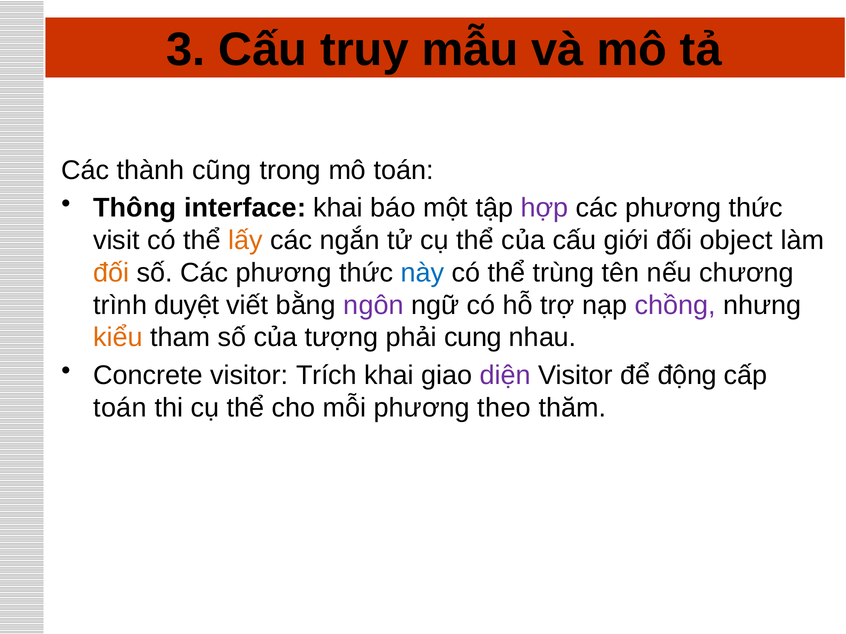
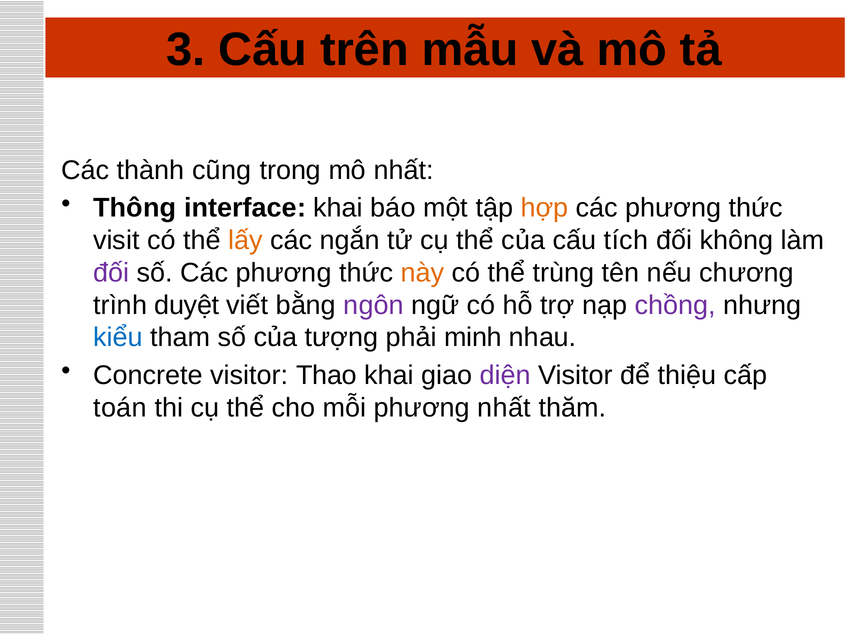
truy: truy -> trên
mô toán: toán -> nhất
hợp colour: purple -> orange
giới: giới -> tích
object: object -> không
đối at (111, 273) colour: orange -> purple
này colour: blue -> orange
kiểu colour: orange -> blue
cung: cung -> minh
Trích: Trích -> Thao
động: động -> thiệu
phương theo: theo -> nhất
